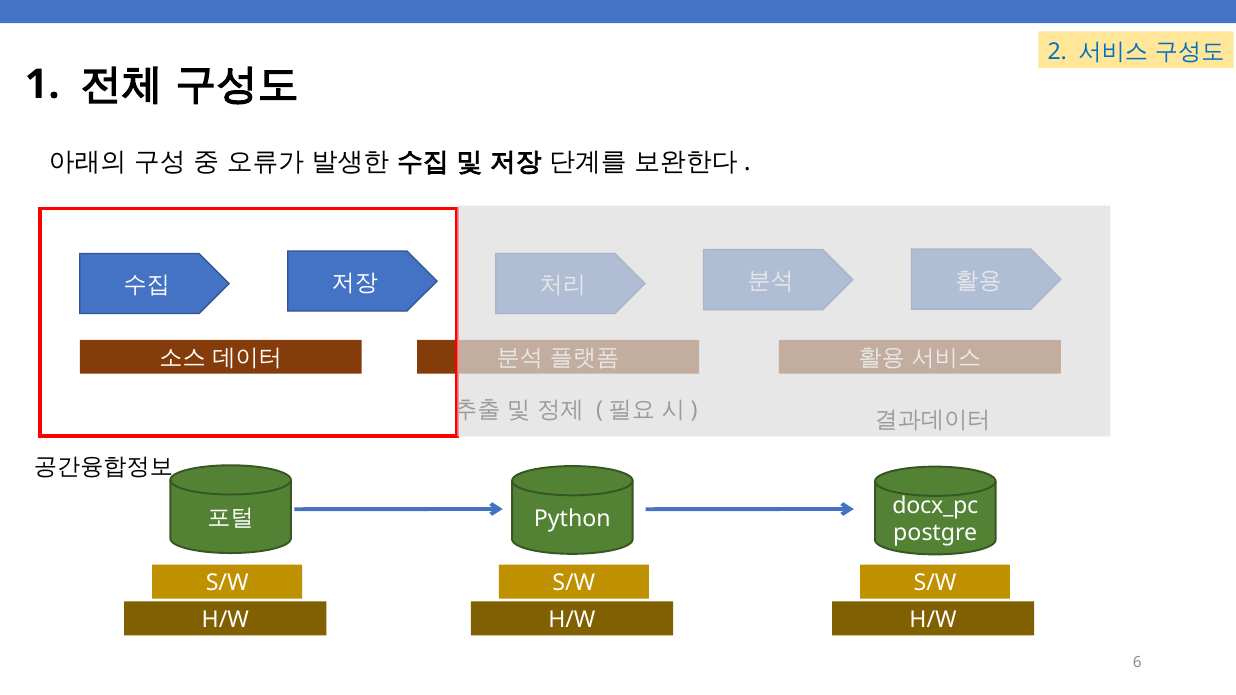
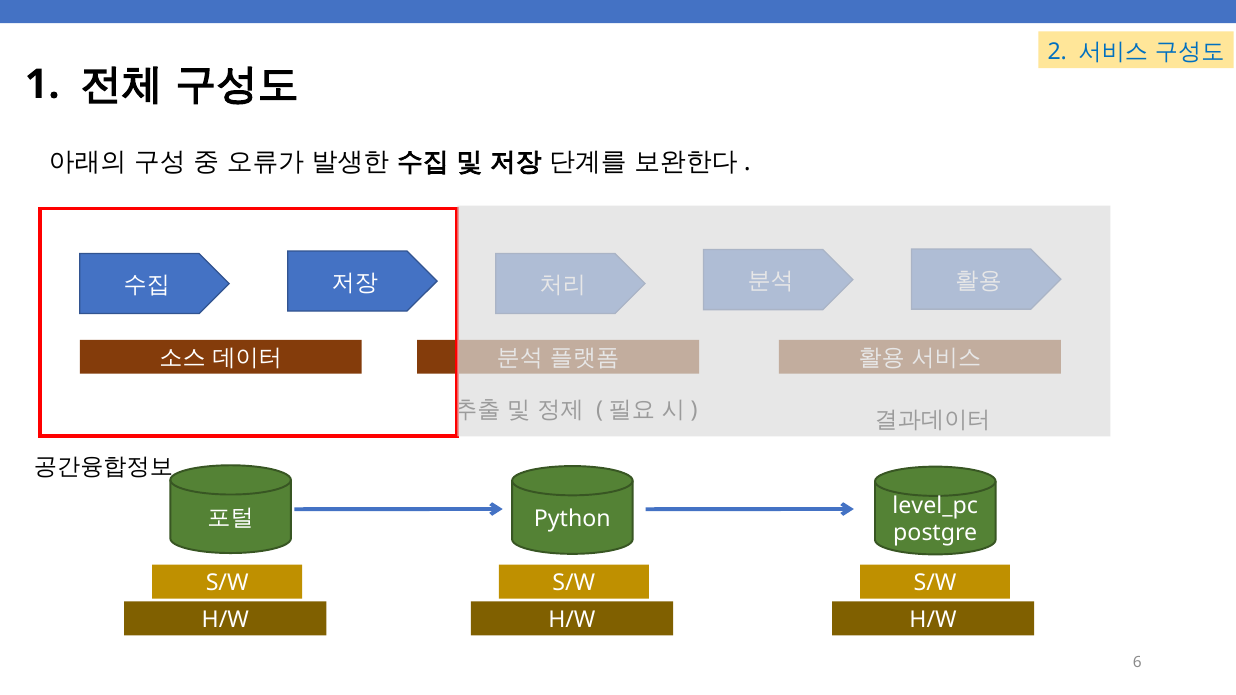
docx_pc: docx_pc -> level_pc
